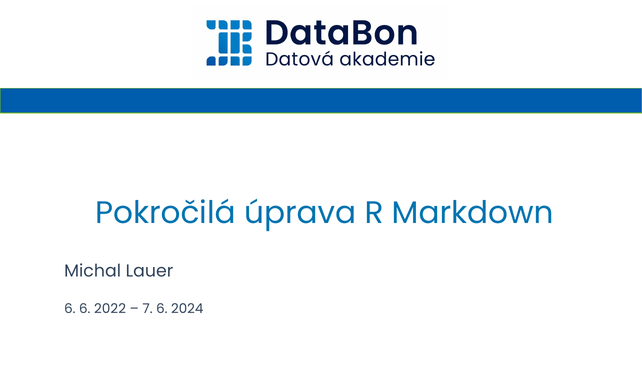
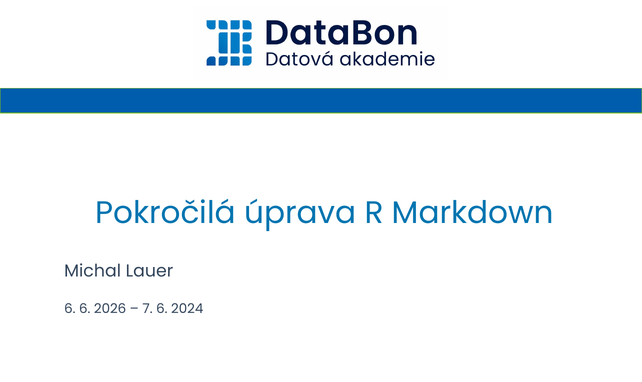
2022: 2022 -> 2026
